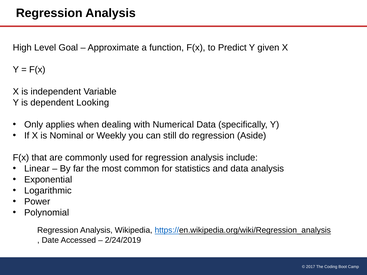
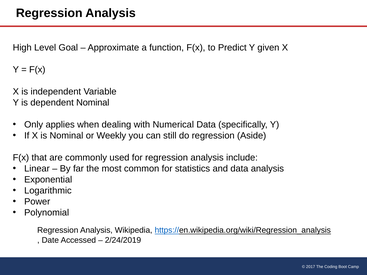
dependent Looking: Looking -> Nominal
